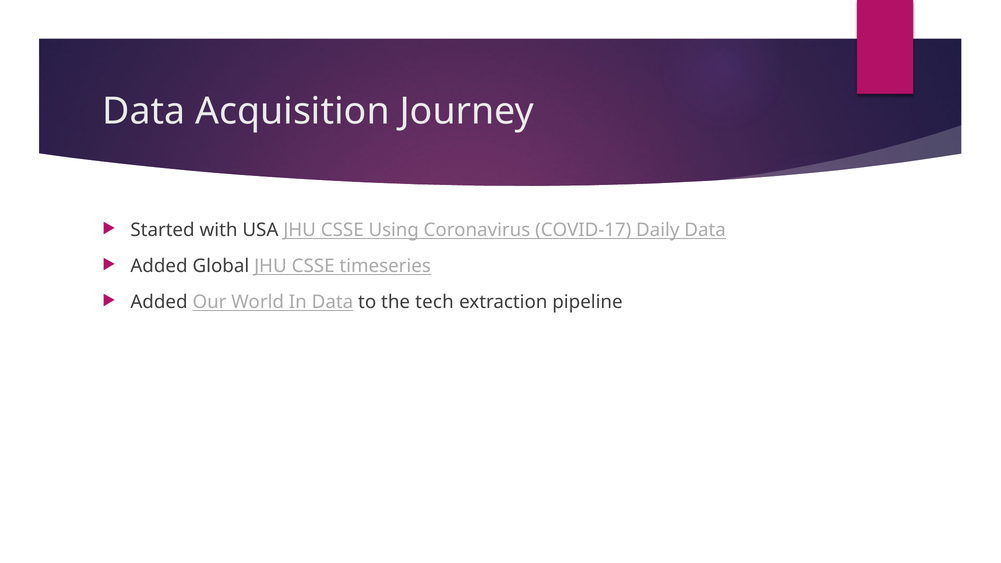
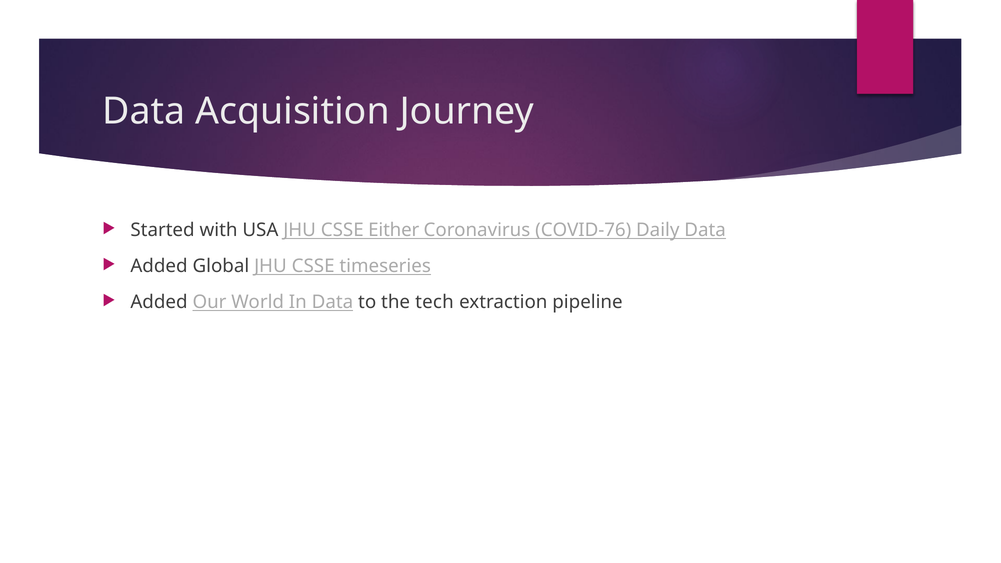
Using: Using -> Either
COVID-17: COVID-17 -> COVID-76
